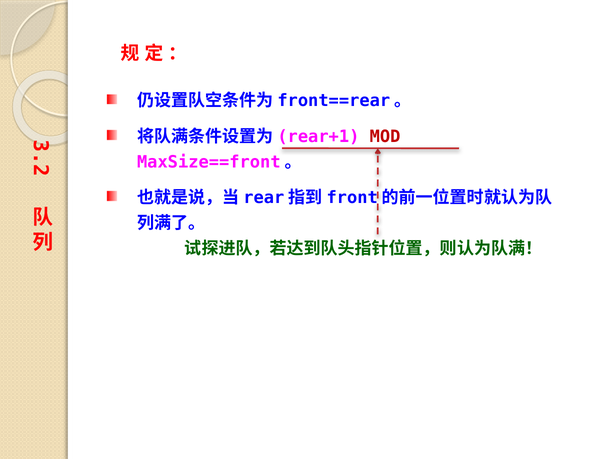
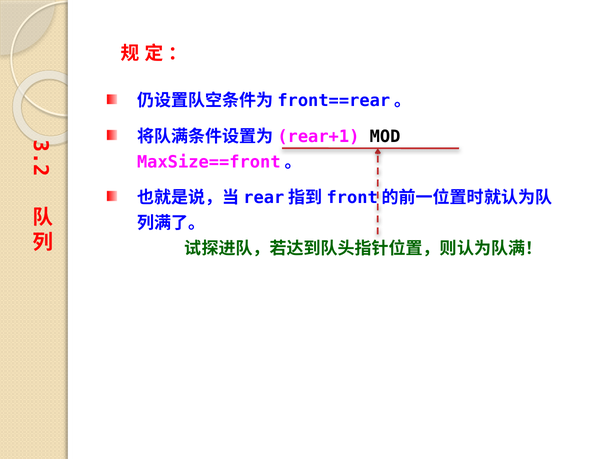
MOD colour: red -> black
